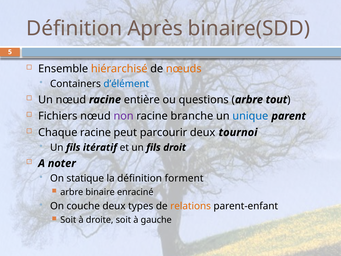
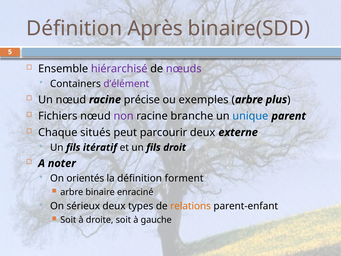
hiérarchisé colour: orange -> purple
nœuds colour: orange -> purple
d’élément colour: blue -> purple
entière: entière -> précise
questions: questions -> exemples
tout: tout -> plus
Chaque racine: racine -> situés
tournoi: tournoi -> externe
statique: statique -> orientés
couche: couche -> sérieux
